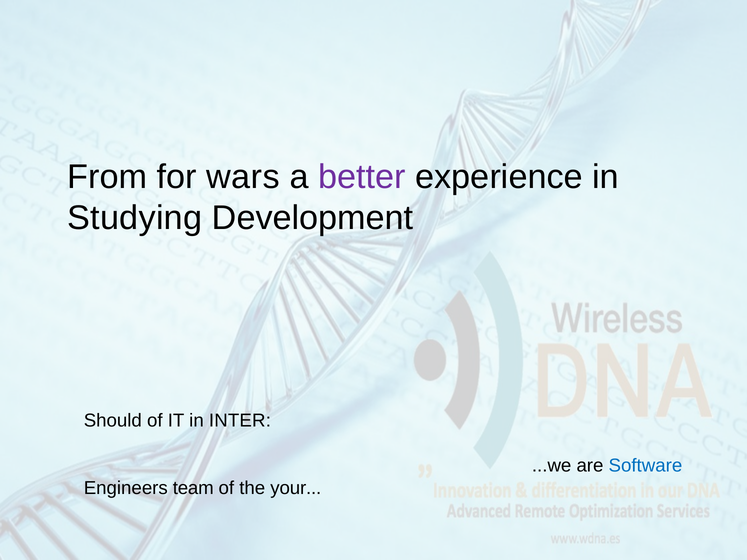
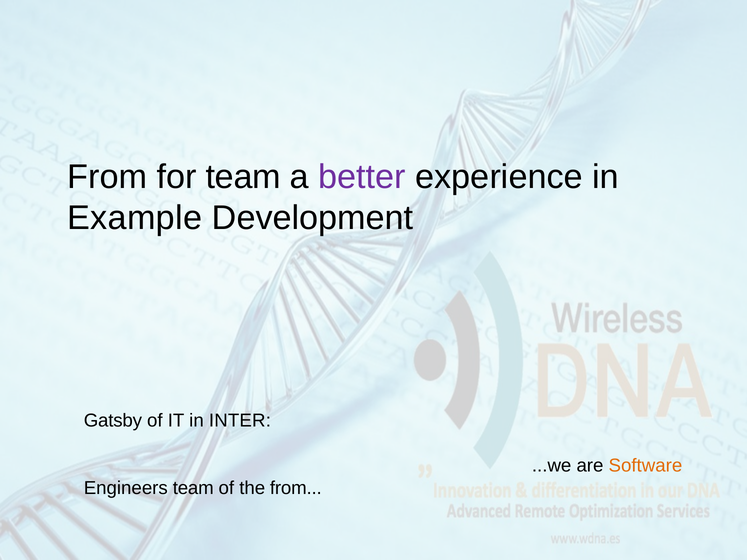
for wars: wars -> team
Studying: Studying -> Example
Should: Should -> Gatsby
Software colour: blue -> orange
the your: your -> from
